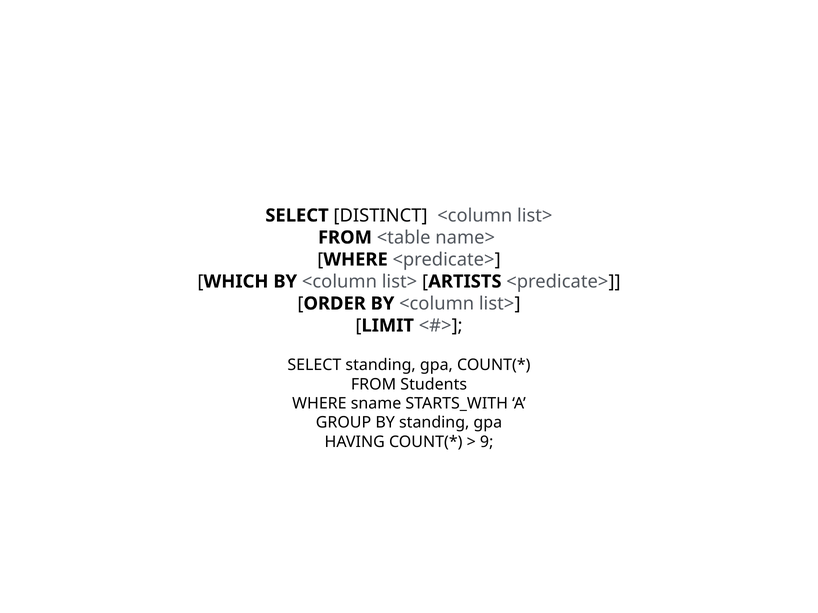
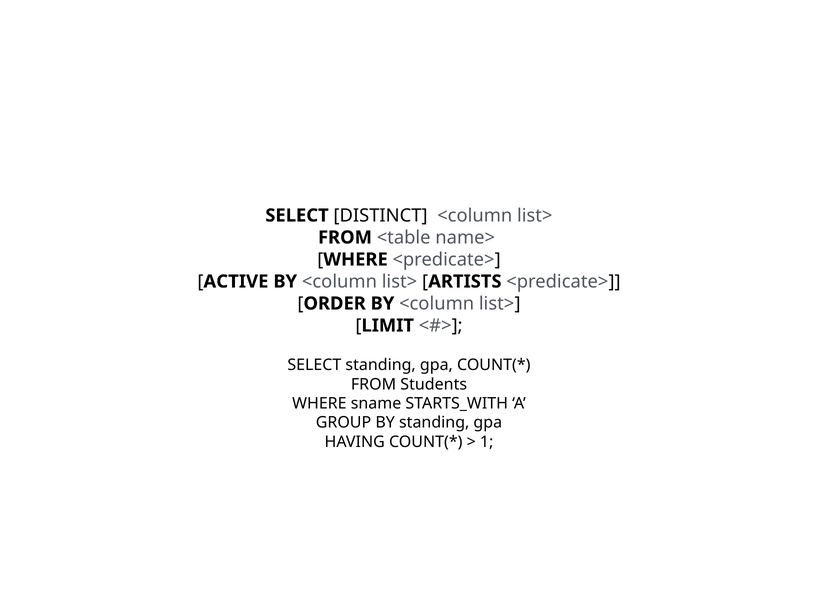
WHICH: WHICH -> ACTIVE
9: 9 -> 1
